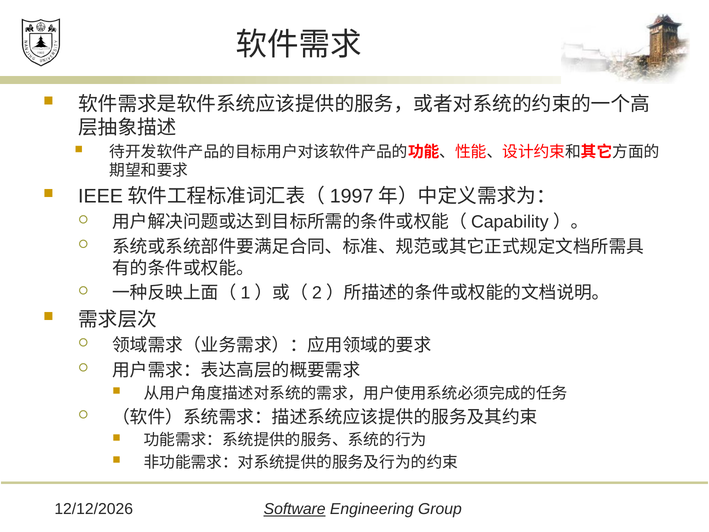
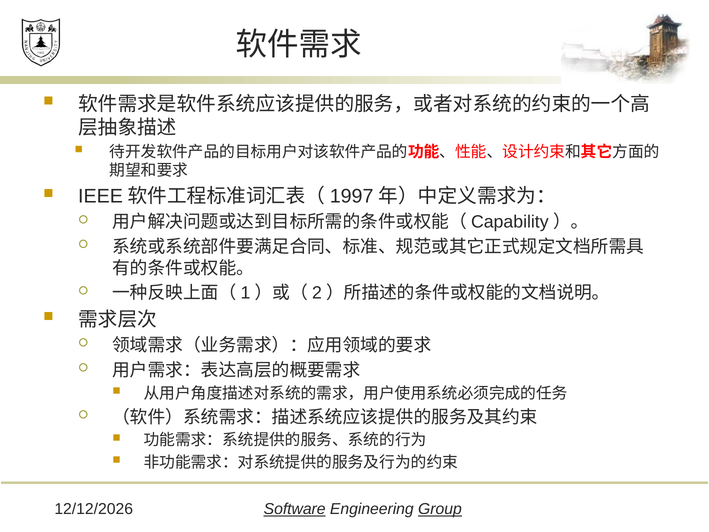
Group underline: none -> present
